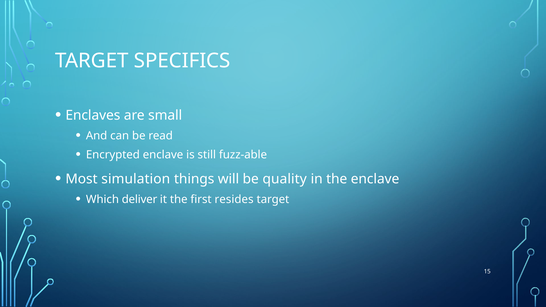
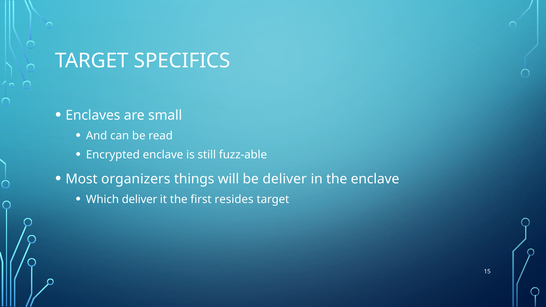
simulation: simulation -> organizers
be quality: quality -> deliver
